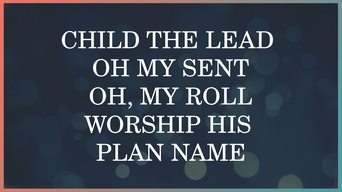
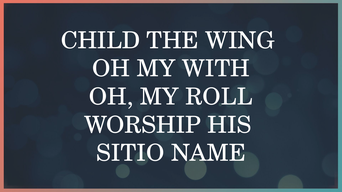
LEAD: LEAD -> WING
SENT: SENT -> WITH
PLAN: PLAN -> SITIO
